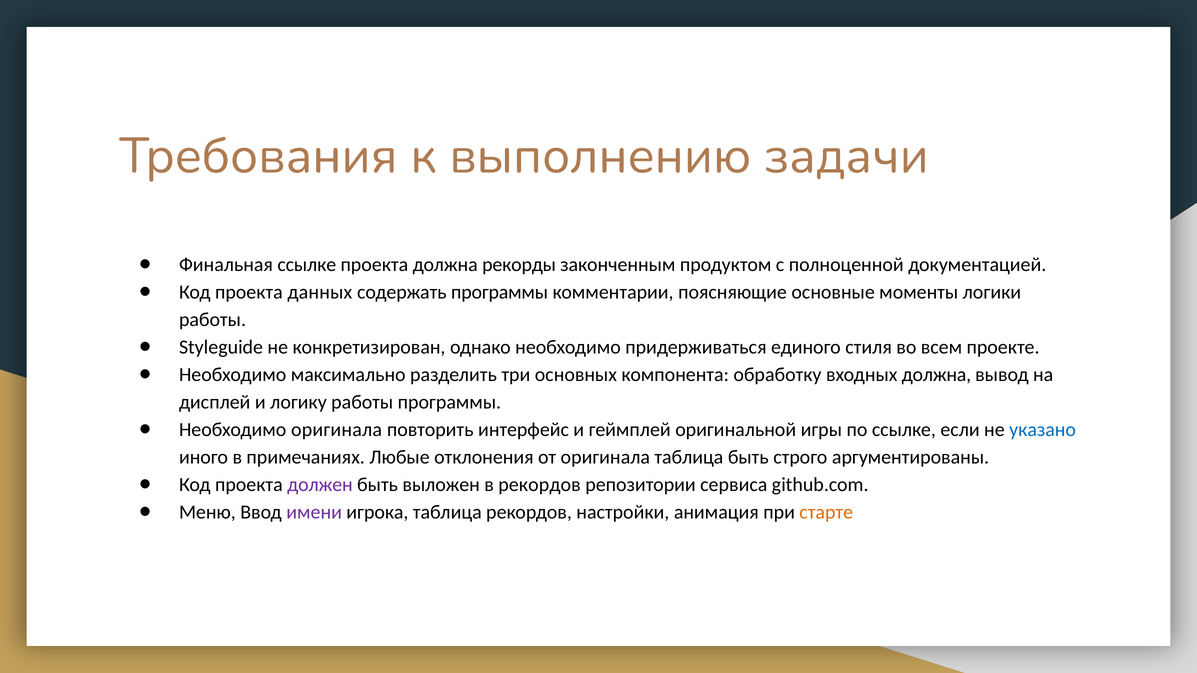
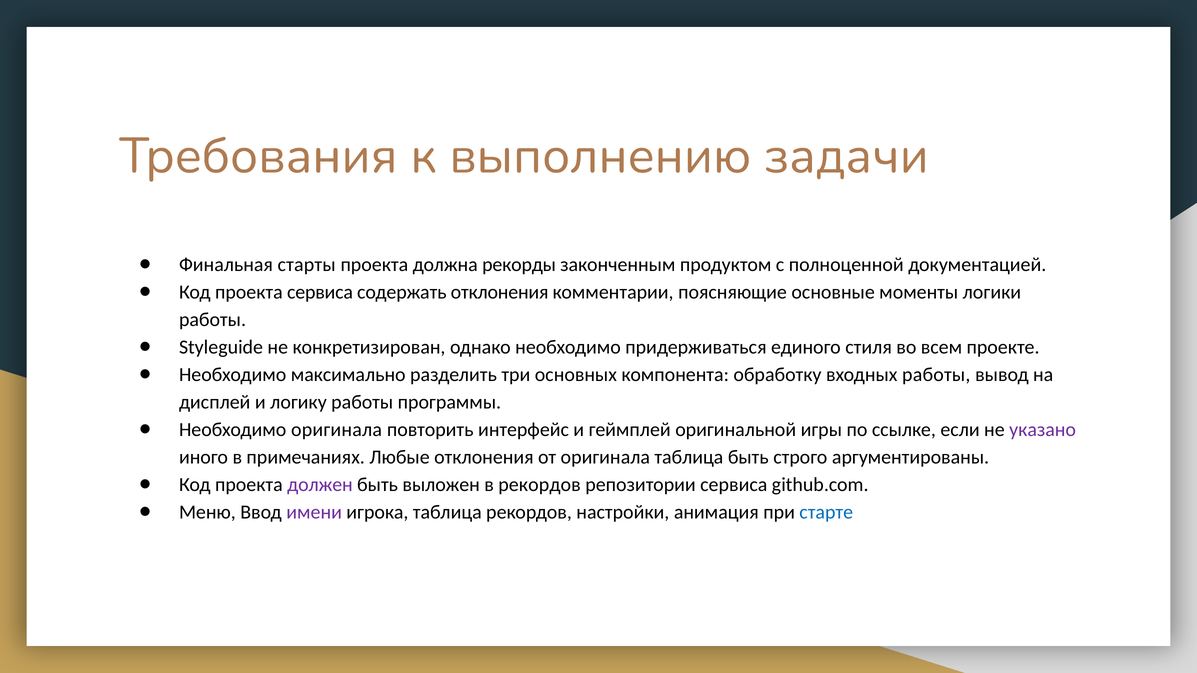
Финальная ссылке: ссылке -> старты
проекта данных: данных -> сервиса
содержать программы: программы -> отклонения
входных должна: должна -> работы
указано colour: blue -> purple
старте colour: orange -> blue
